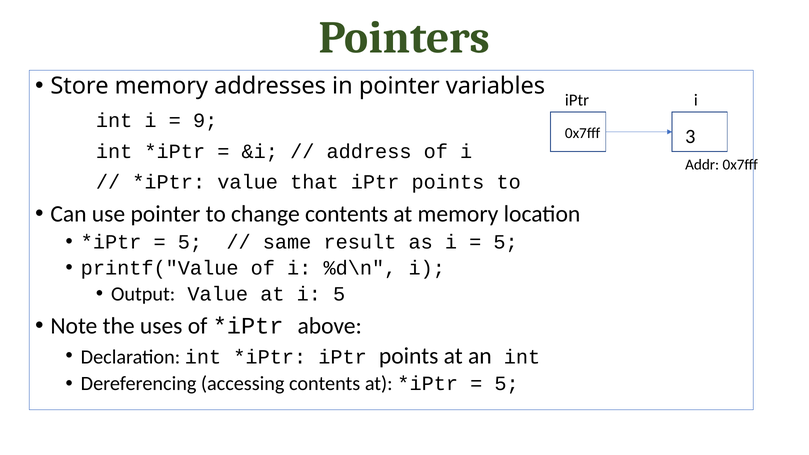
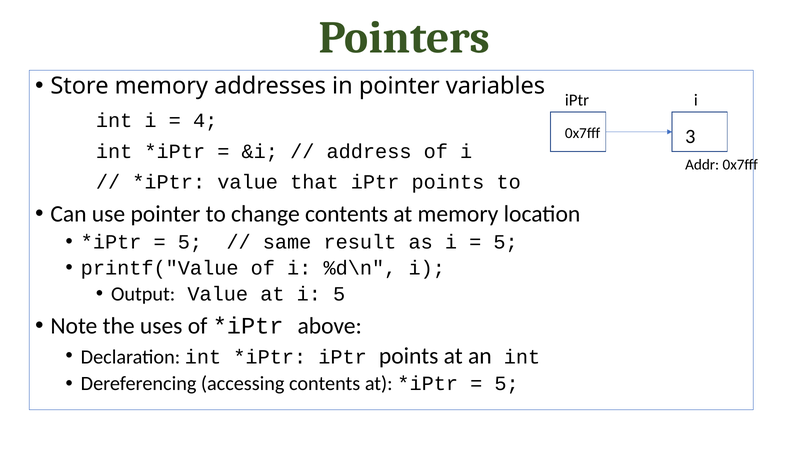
9: 9 -> 4
